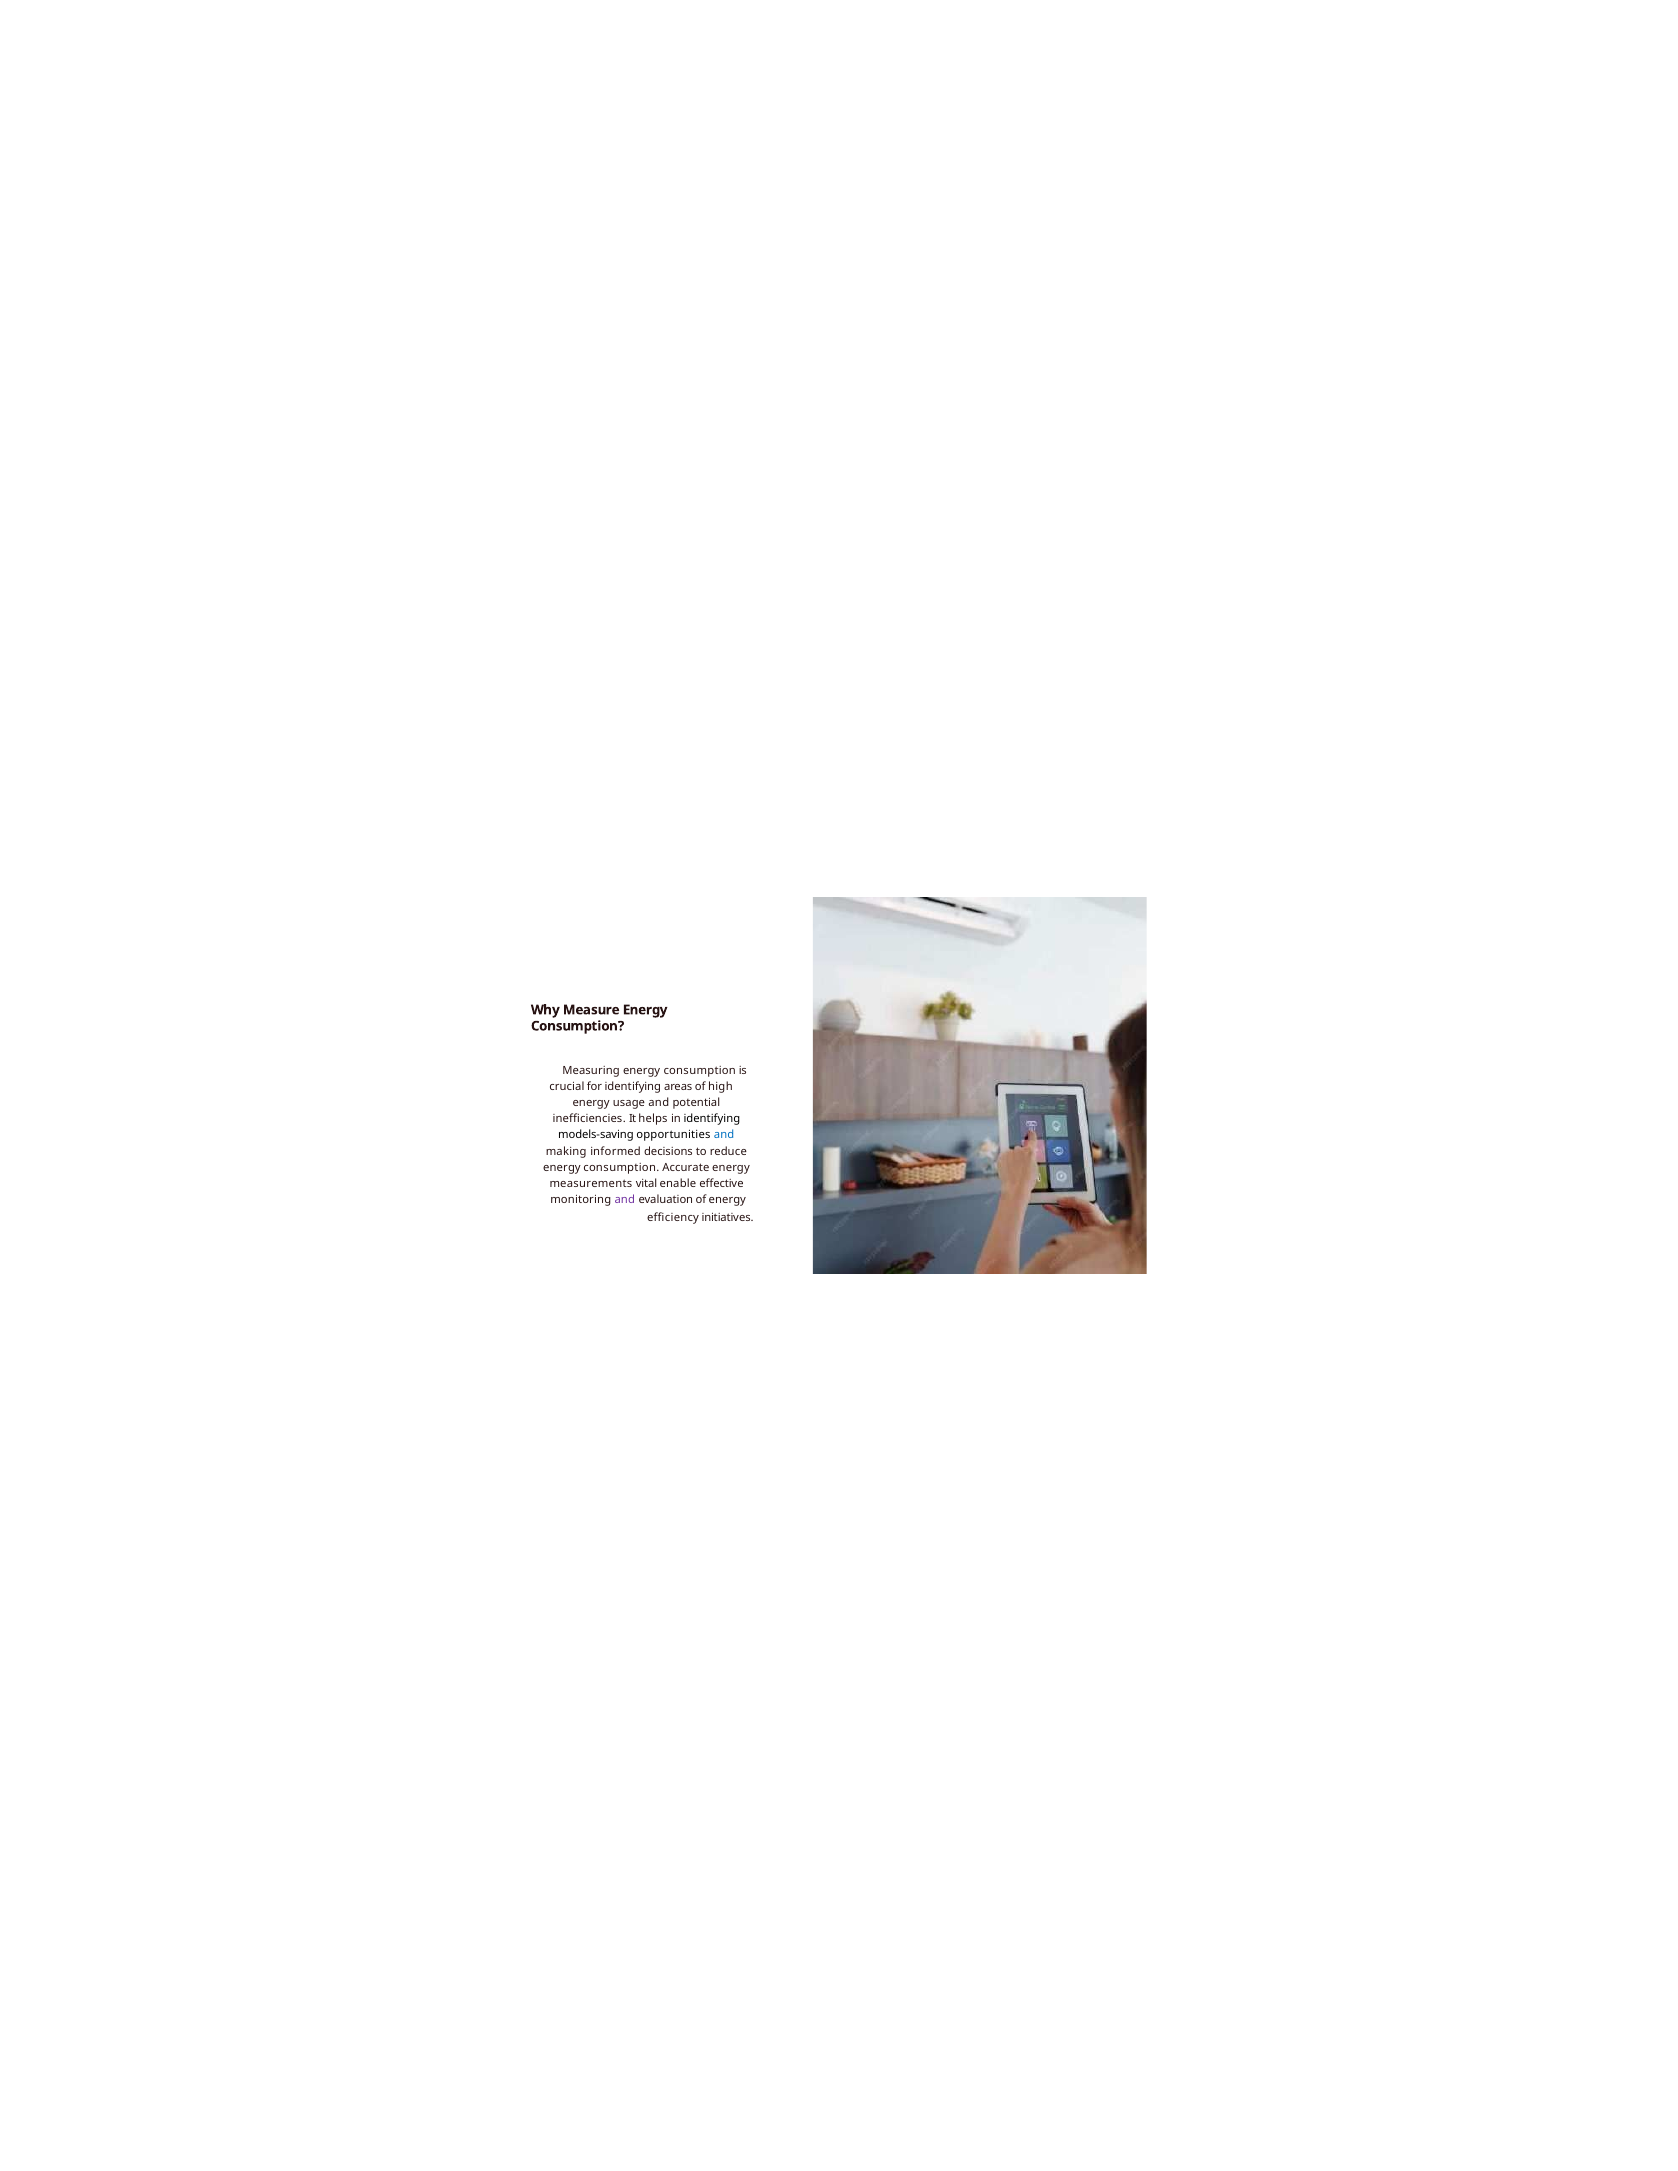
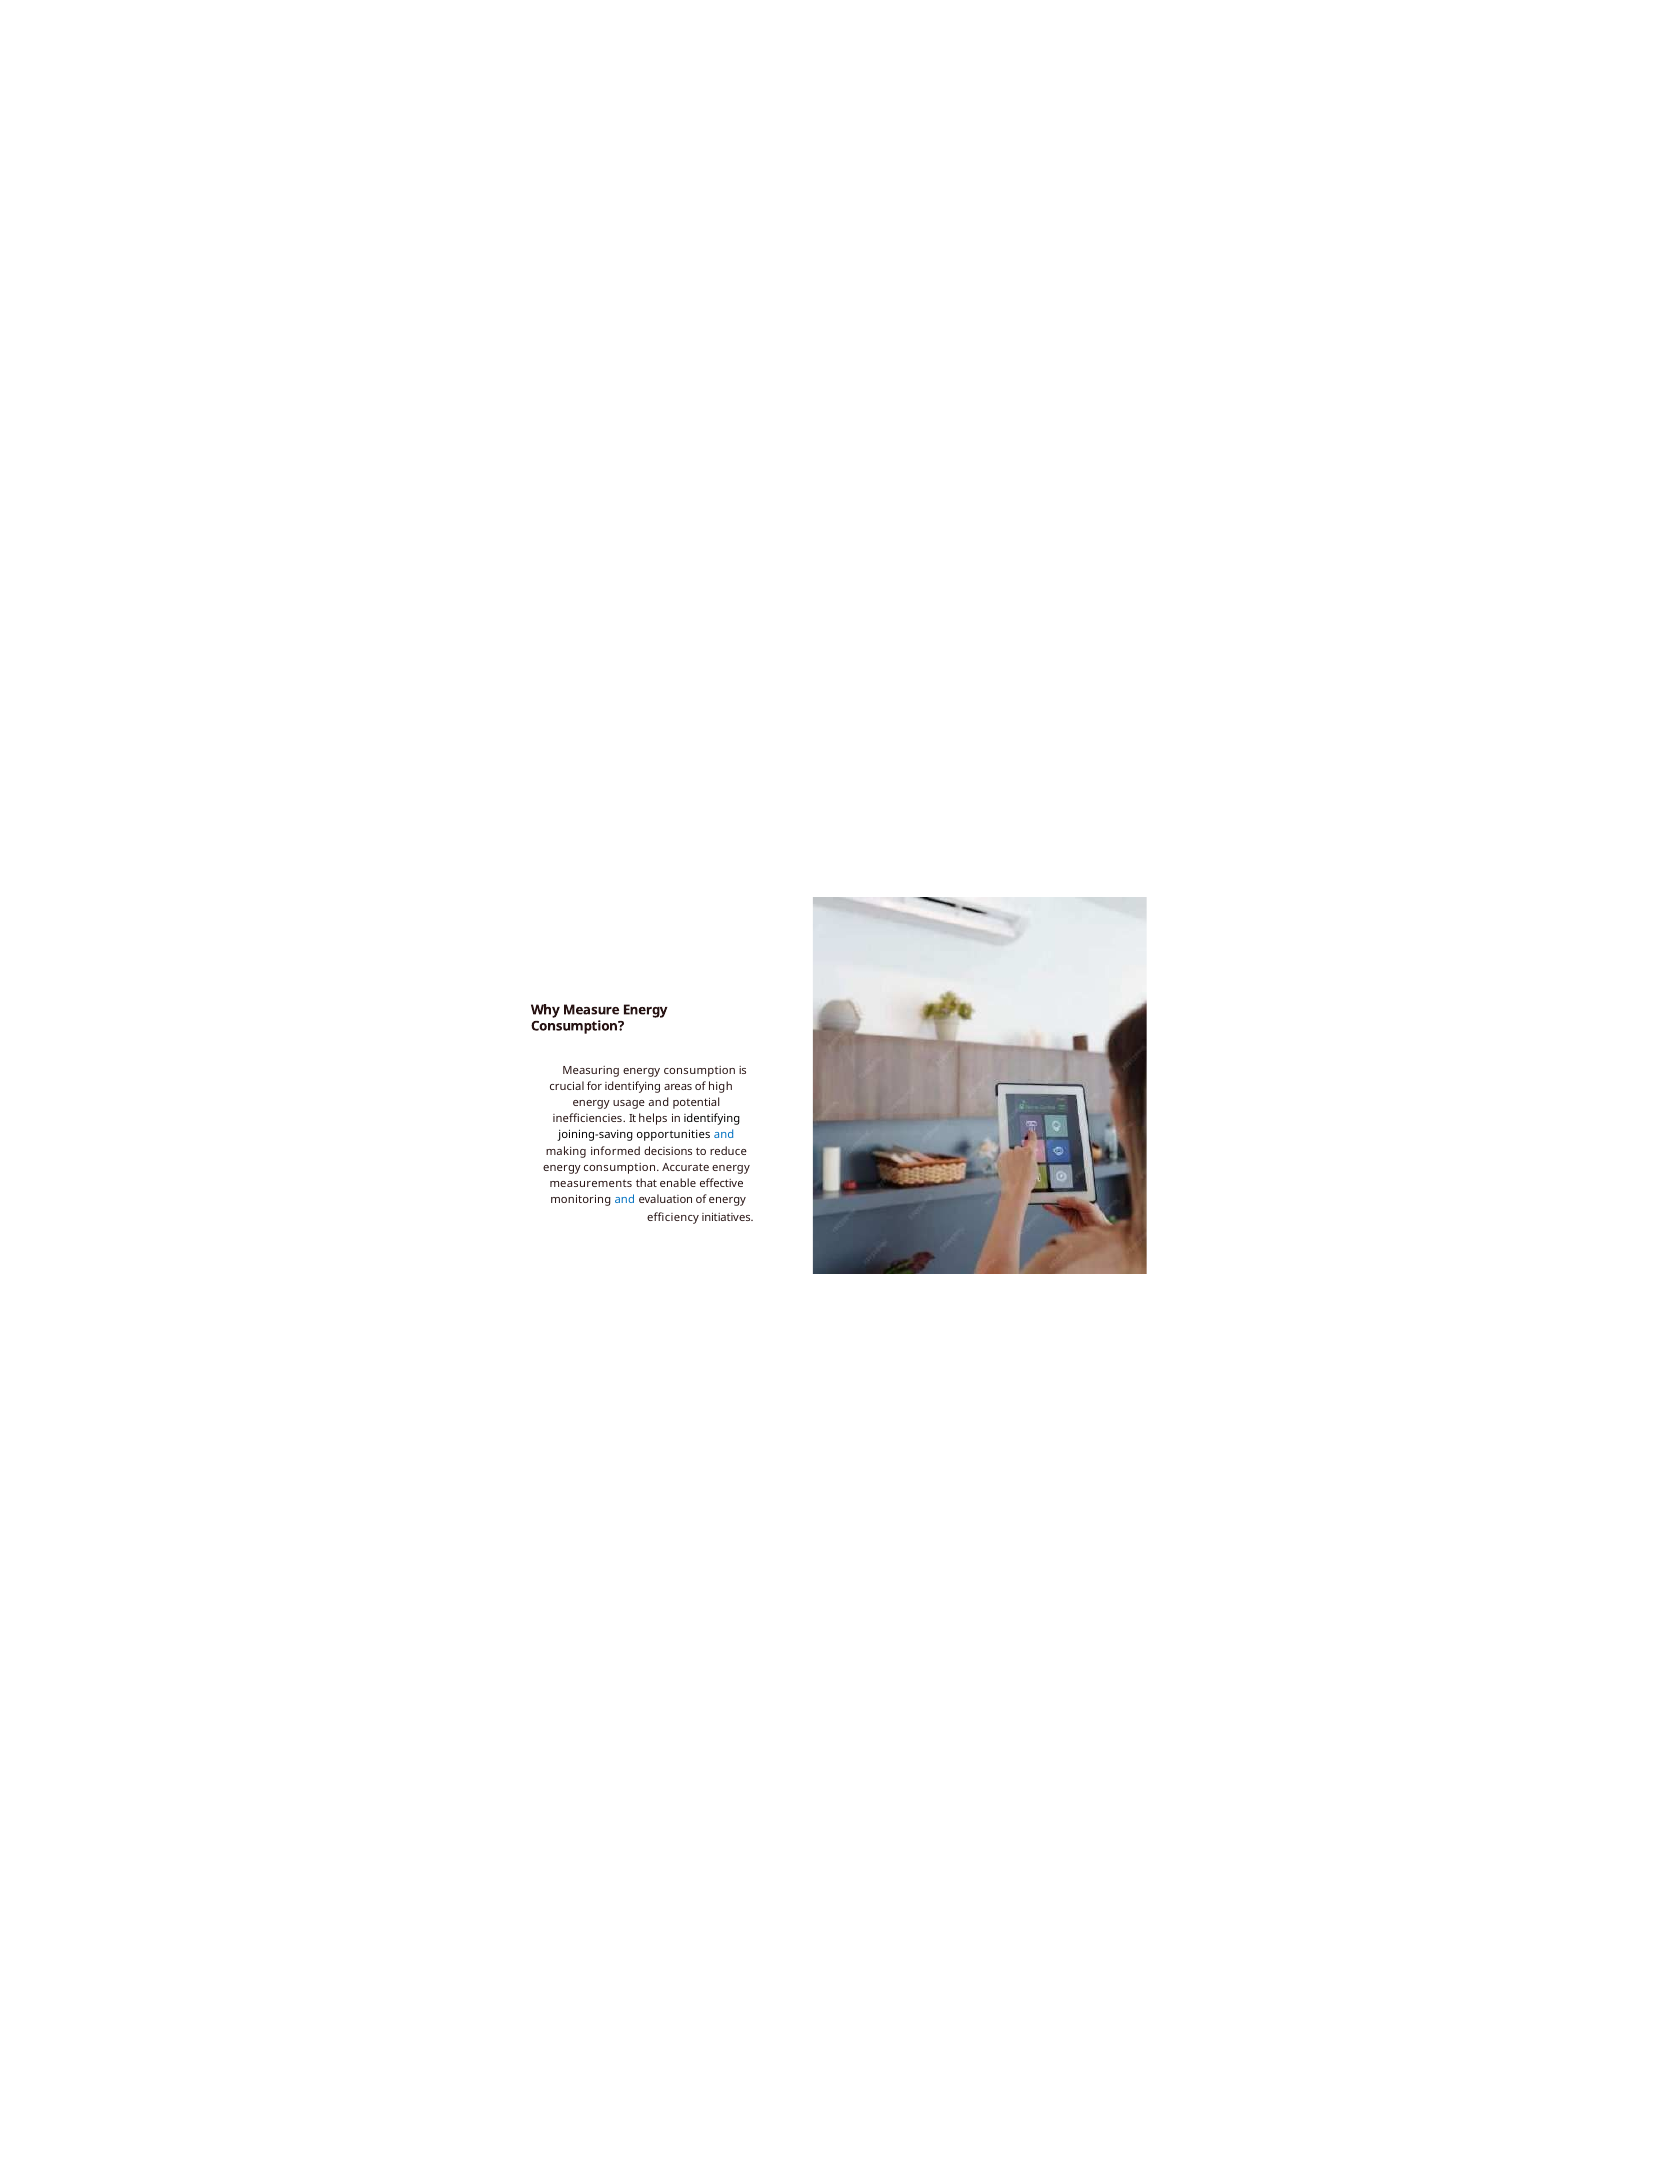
models-saving: models-saving -> joining-saving
vital: vital -> that
and at (625, 1200) colour: purple -> blue
